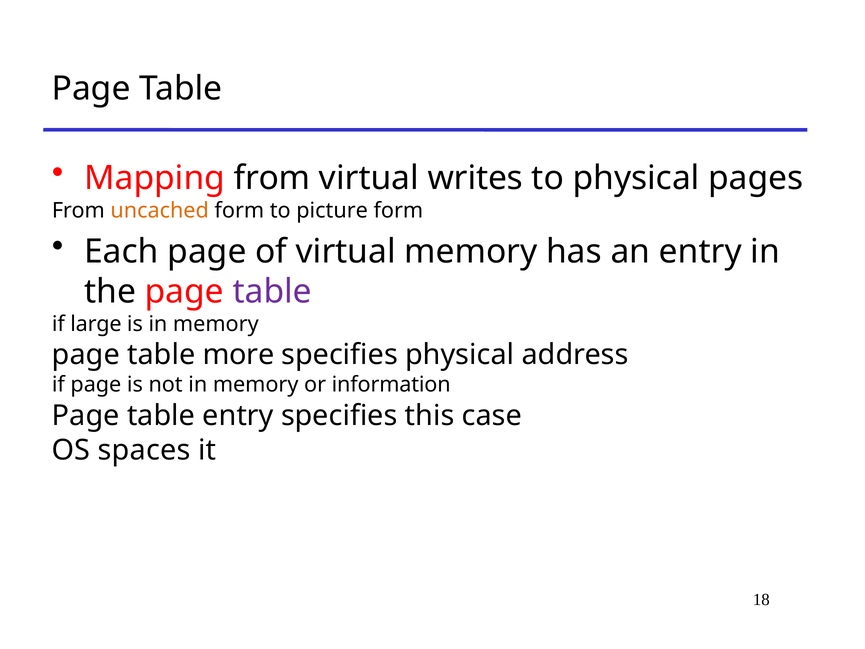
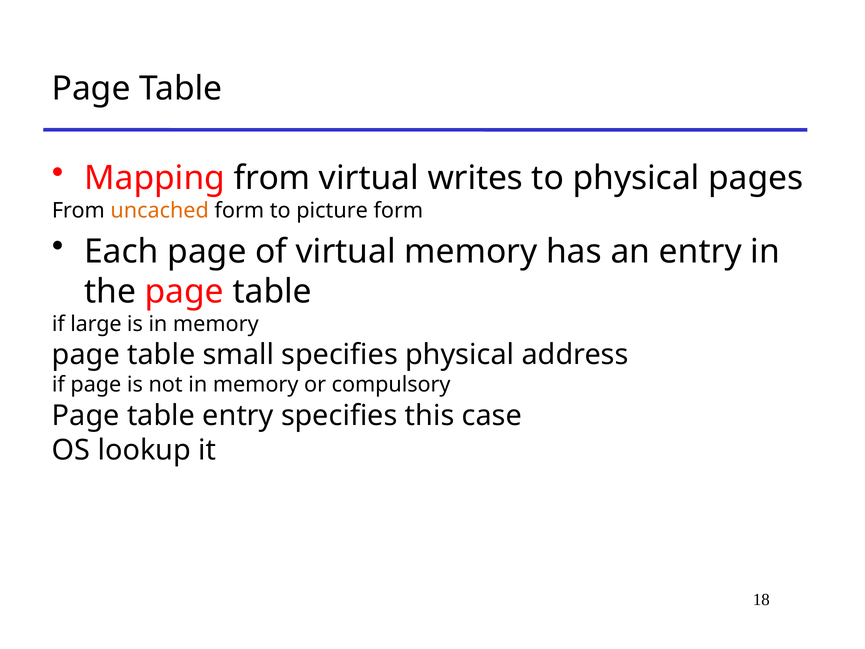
table at (272, 292) colour: purple -> black
more: more -> small
information: information -> compulsory
spaces: spaces -> lookup
